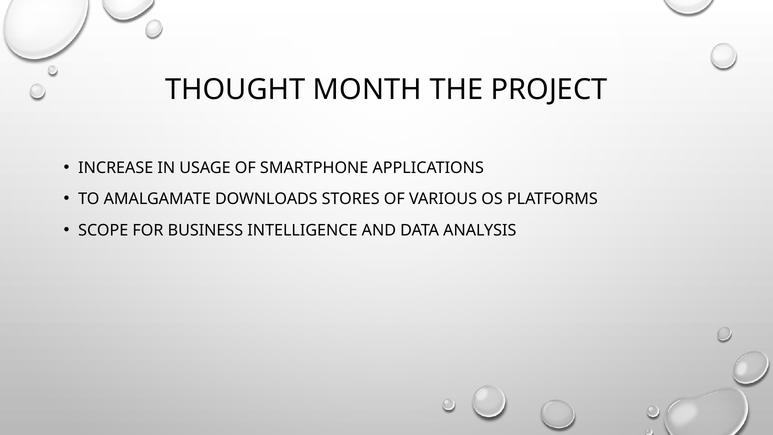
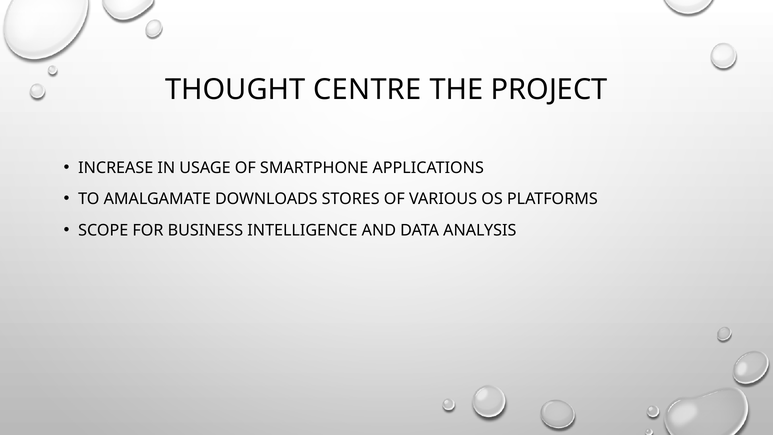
MONTH: MONTH -> CENTRE
